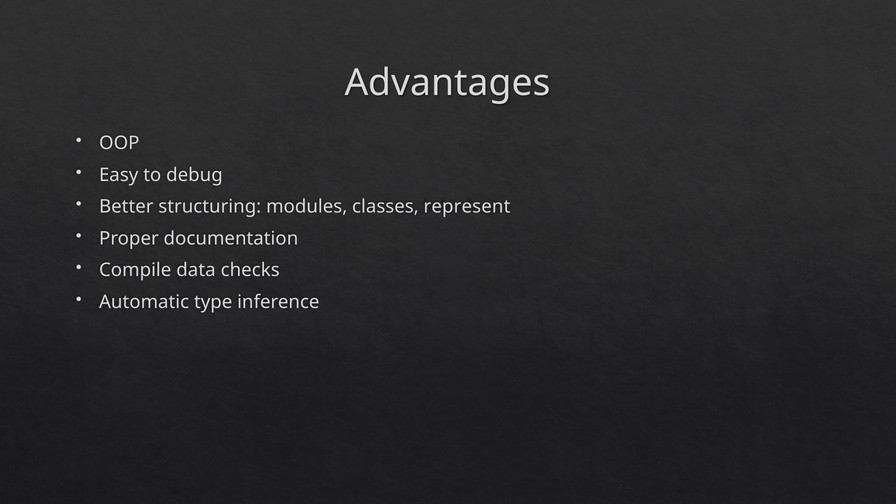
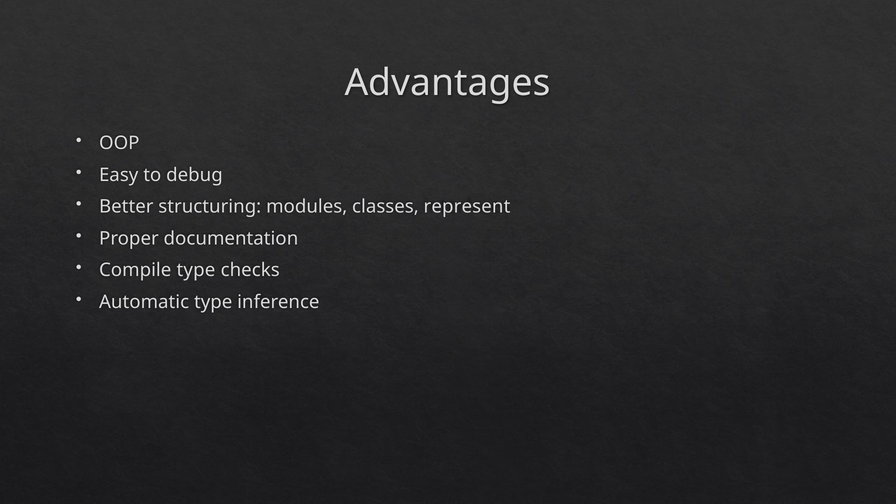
Compile data: data -> type
